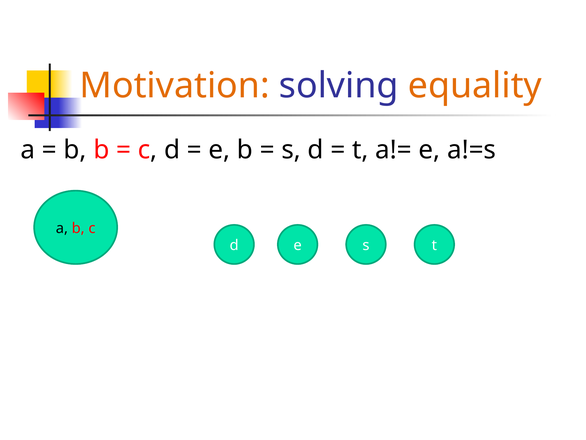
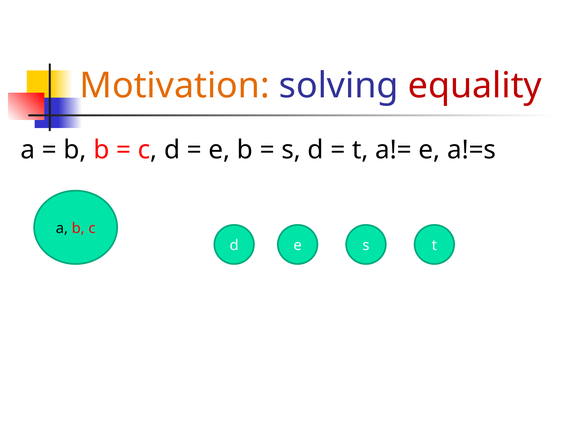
equality colour: orange -> red
